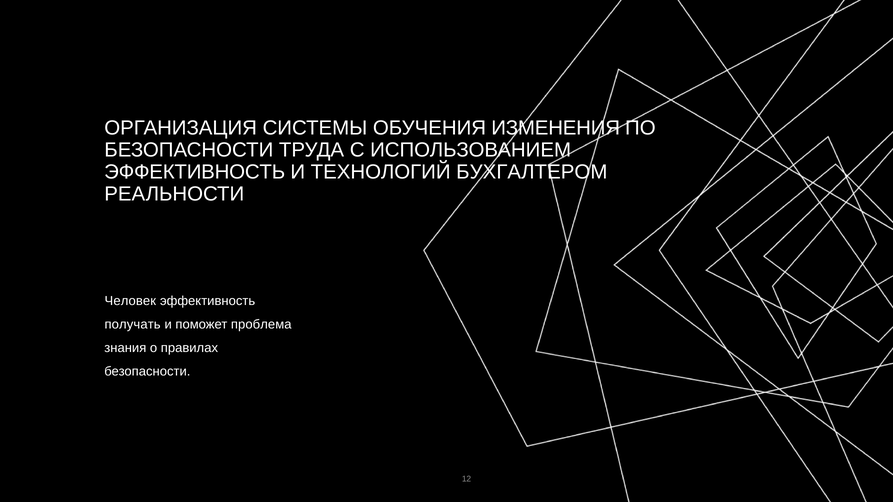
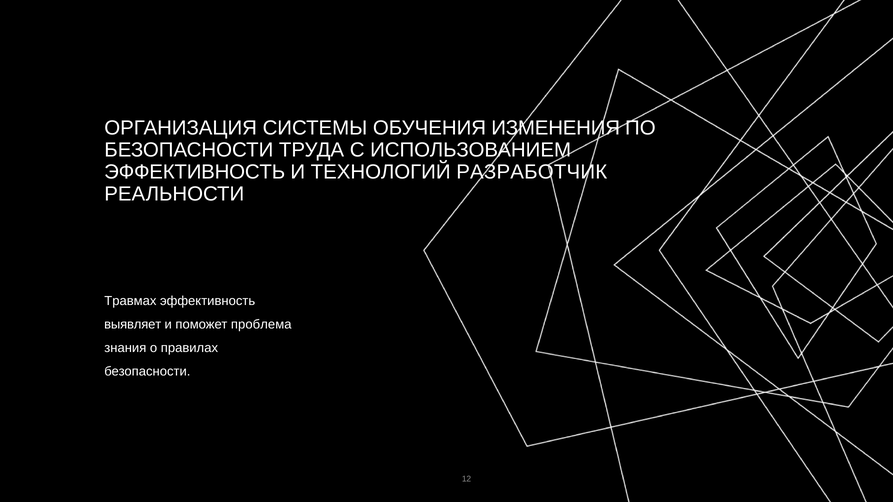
БУХГАЛТЕРОМ: БУХГАЛТЕРОМ -> РАЗРАБОТЧИК
Человек: Человек -> Травмах
получать: получать -> выявляет
